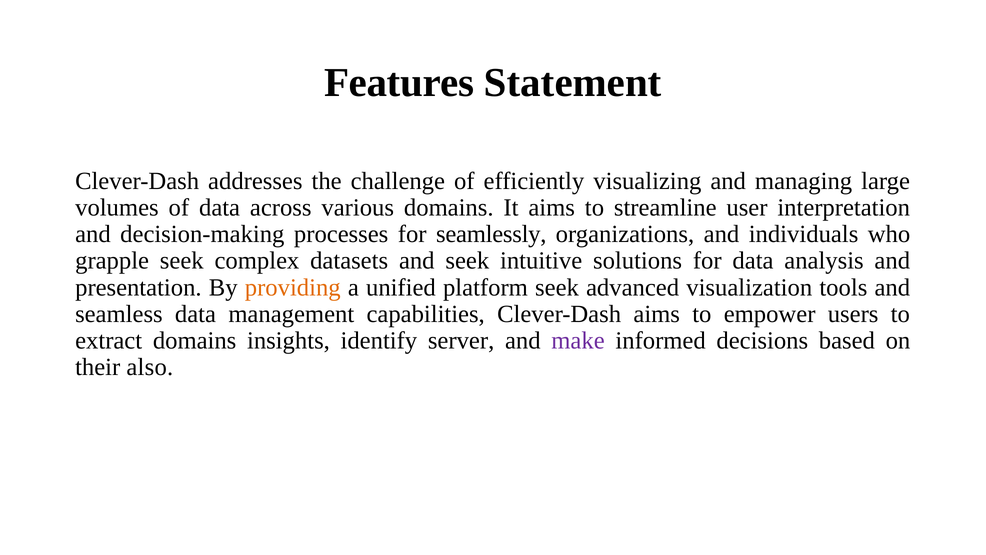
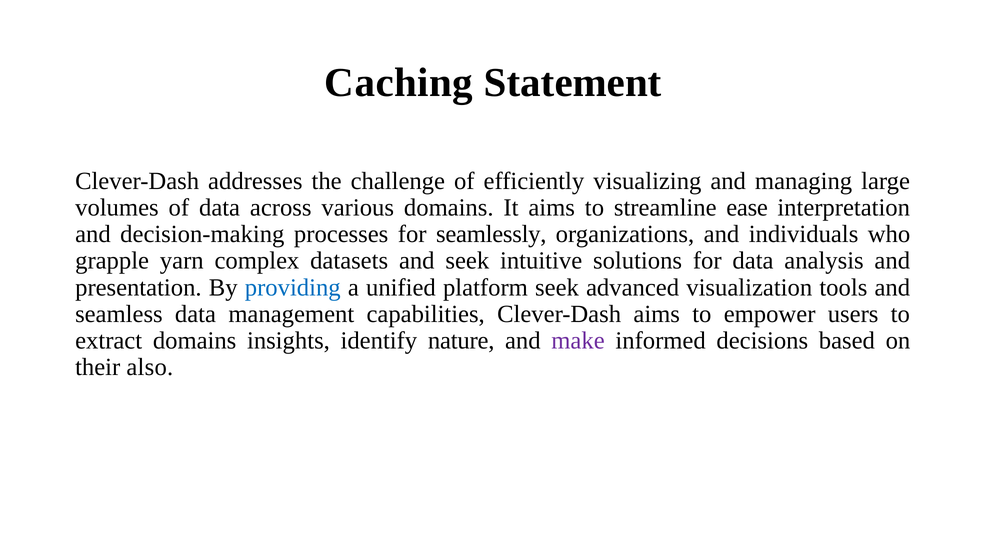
Features: Features -> Caching
user: user -> ease
grapple seek: seek -> yarn
providing colour: orange -> blue
server: server -> nature
